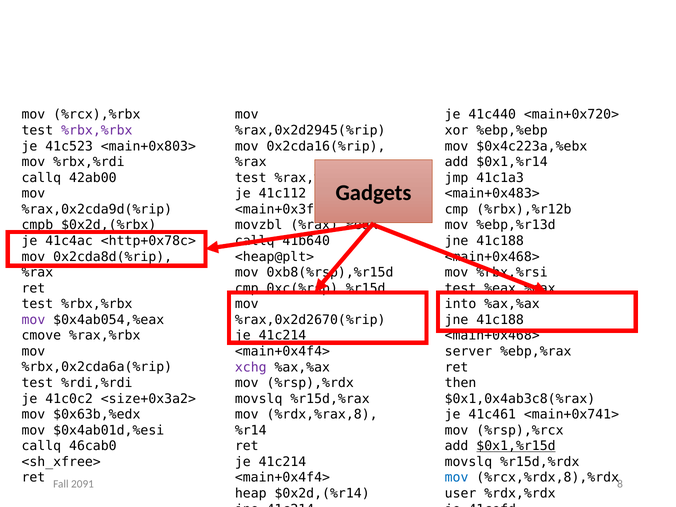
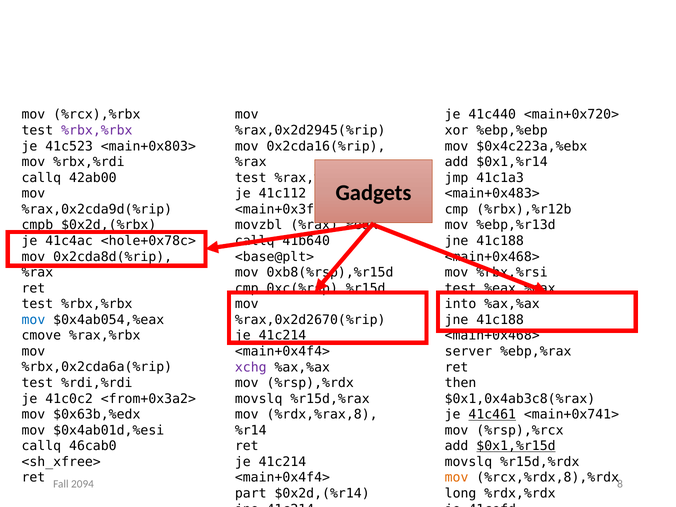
<http+0x78c>: <http+0x78c> -> <hole+0x78c>
<heap@plt>: <heap@plt> -> <base@plt>
mov at (33, 320) colour: purple -> blue
<size+0x3a2>: <size+0x3a2> -> <from+0x3a2>
41c461 underline: none -> present
mov at (457, 478) colour: blue -> orange
2091: 2091 -> 2094
heap: heap -> part
user: user -> long
